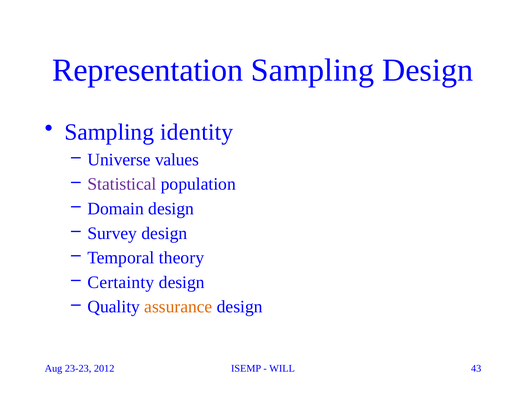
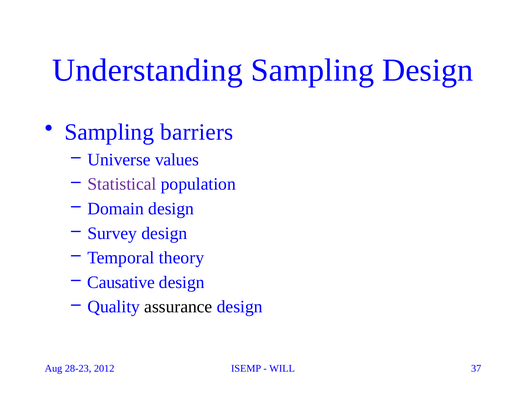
Representation: Representation -> Understanding
identity: identity -> barriers
Certainty: Certainty -> Causative
assurance colour: orange -> black
23-23: 23-23 -> 28-23
43: 43 -> 37
